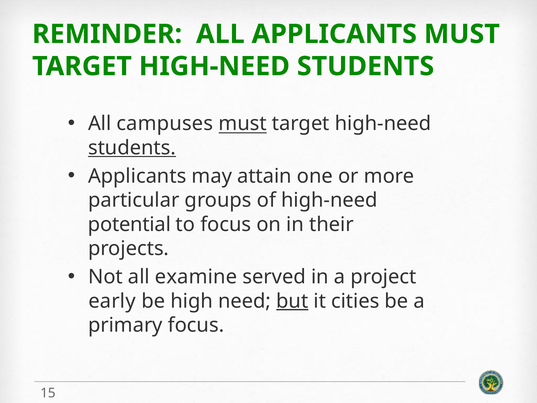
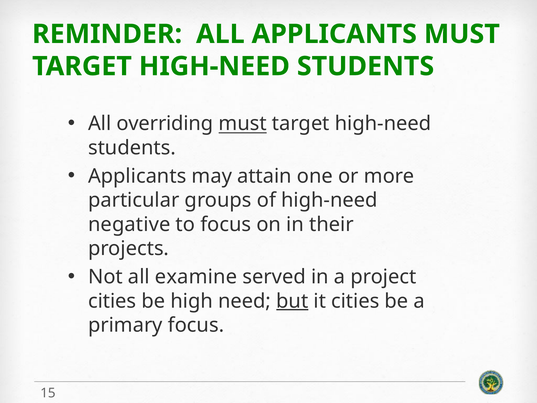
campuses: campuses -> overriding
students at (132, 148) underline: present -> none
potential: potential -> negative
early at (112, 301): early -> cities
